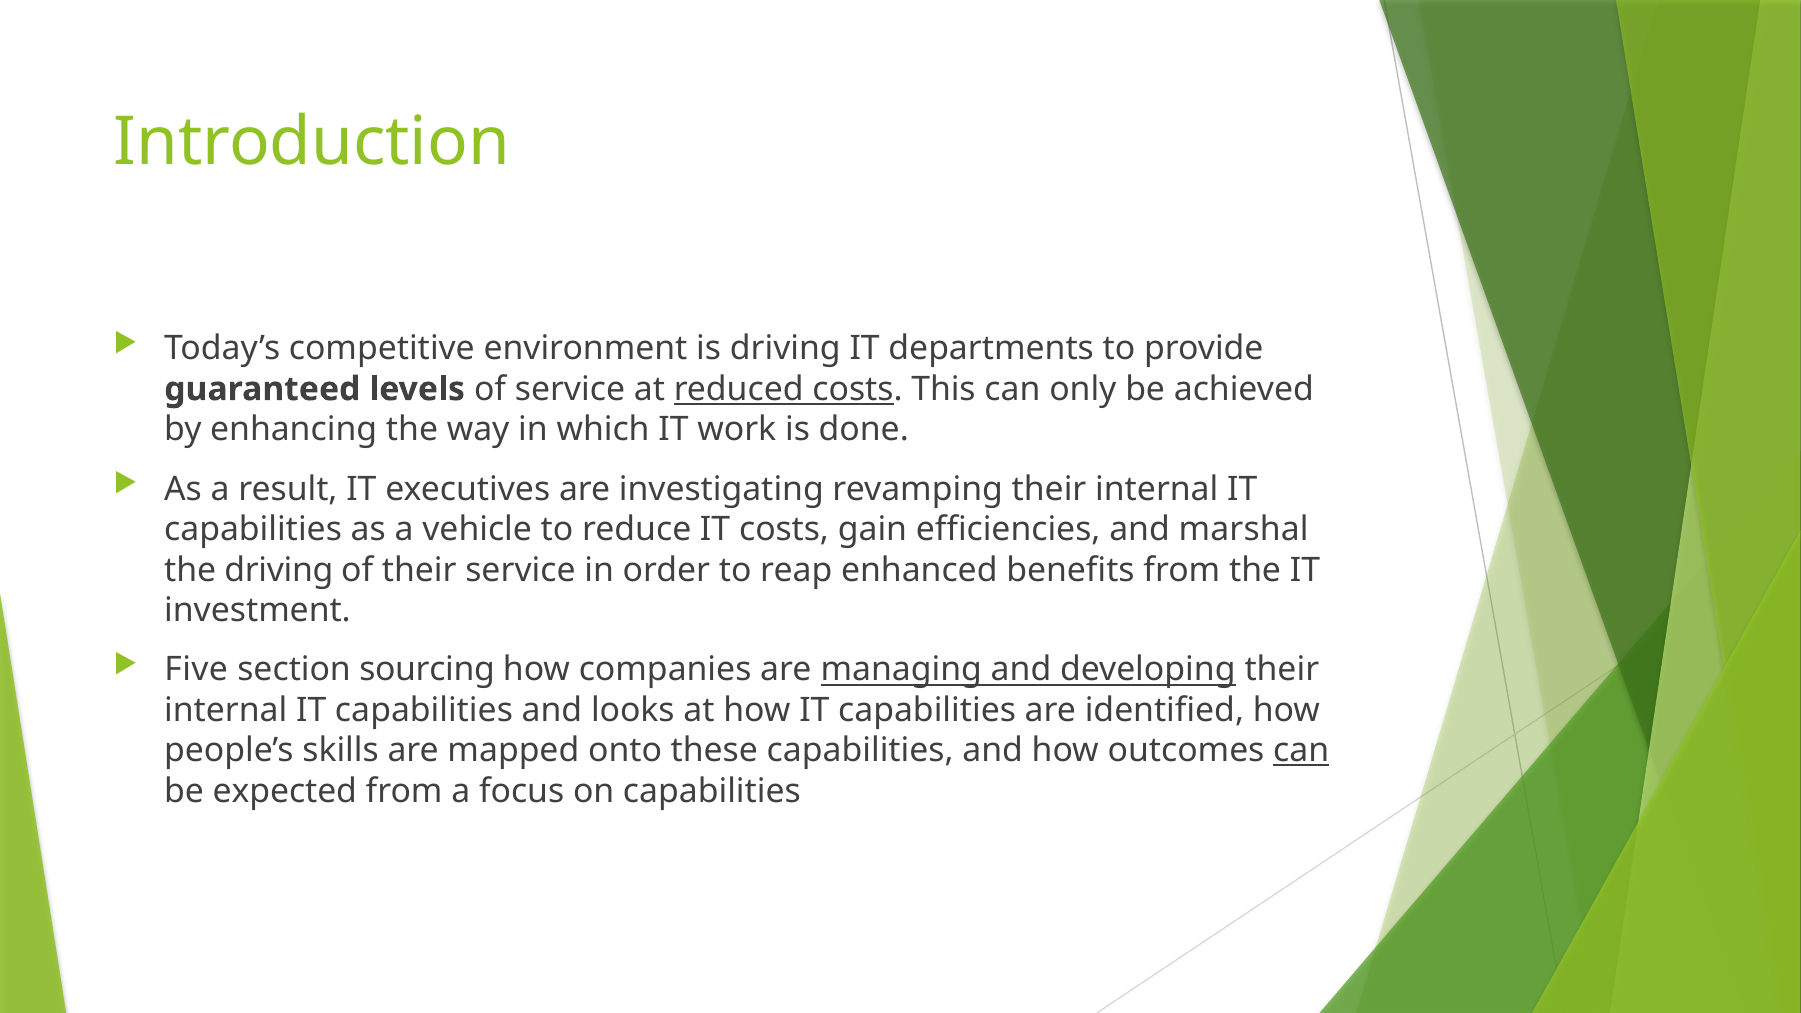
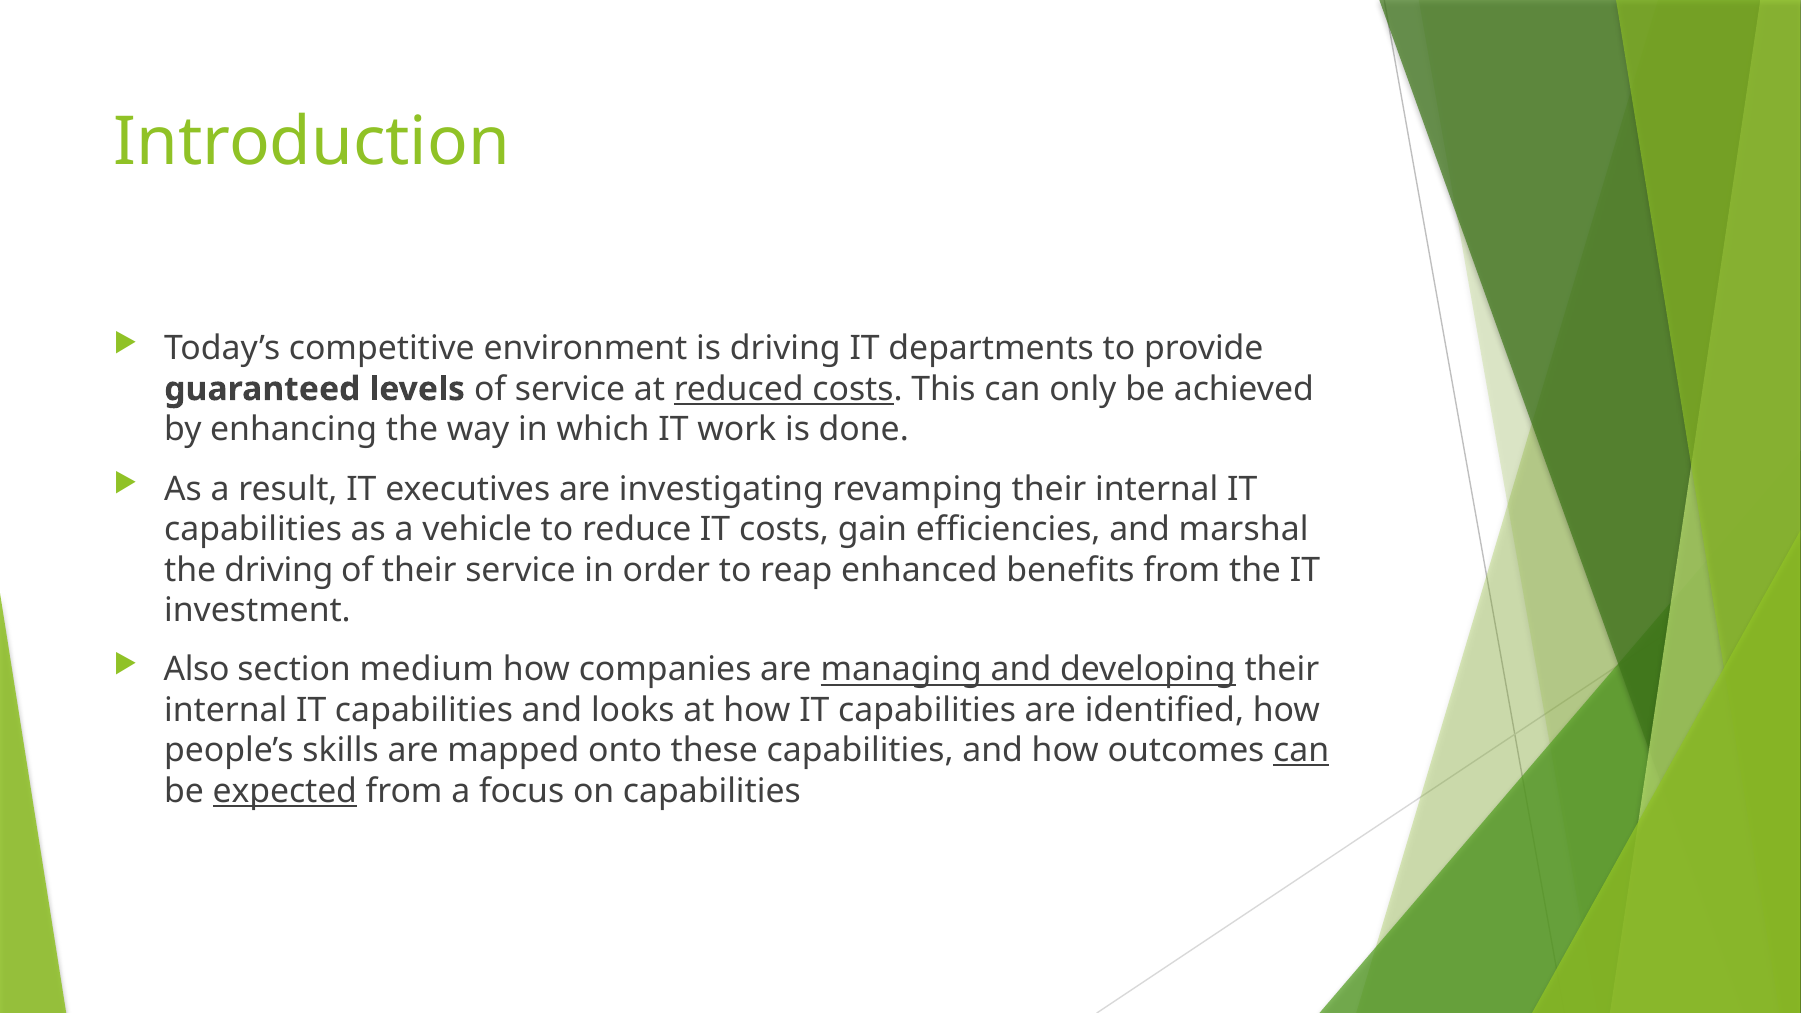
Five: Five -> Also
sourcing: sourcing -> medium
expected underline: none -> present
